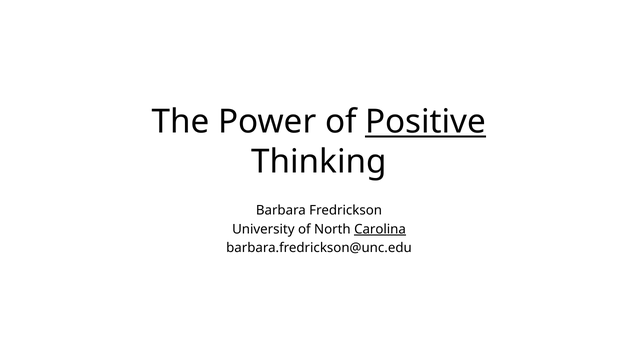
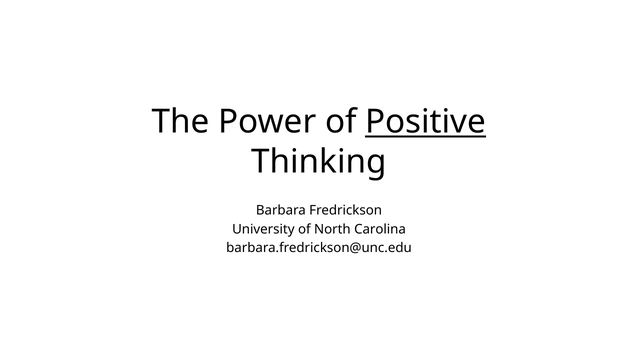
Carolina underline: present -> none
